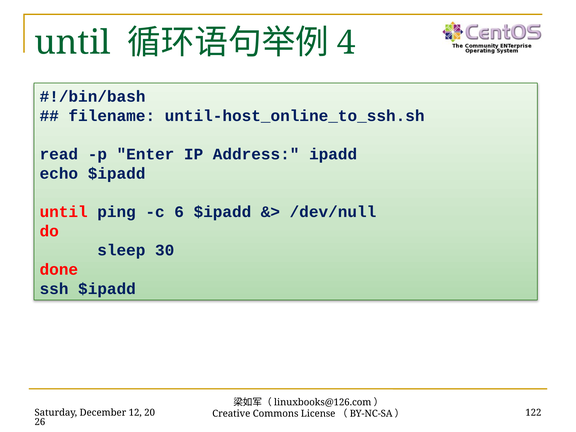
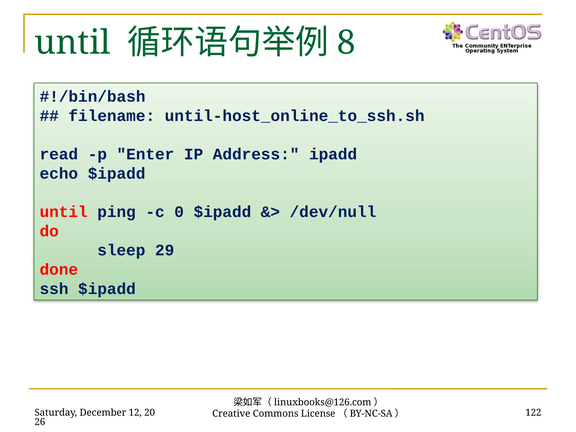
4: 4 -> 8
6: 6 -> 0
30: 30 -> 29
